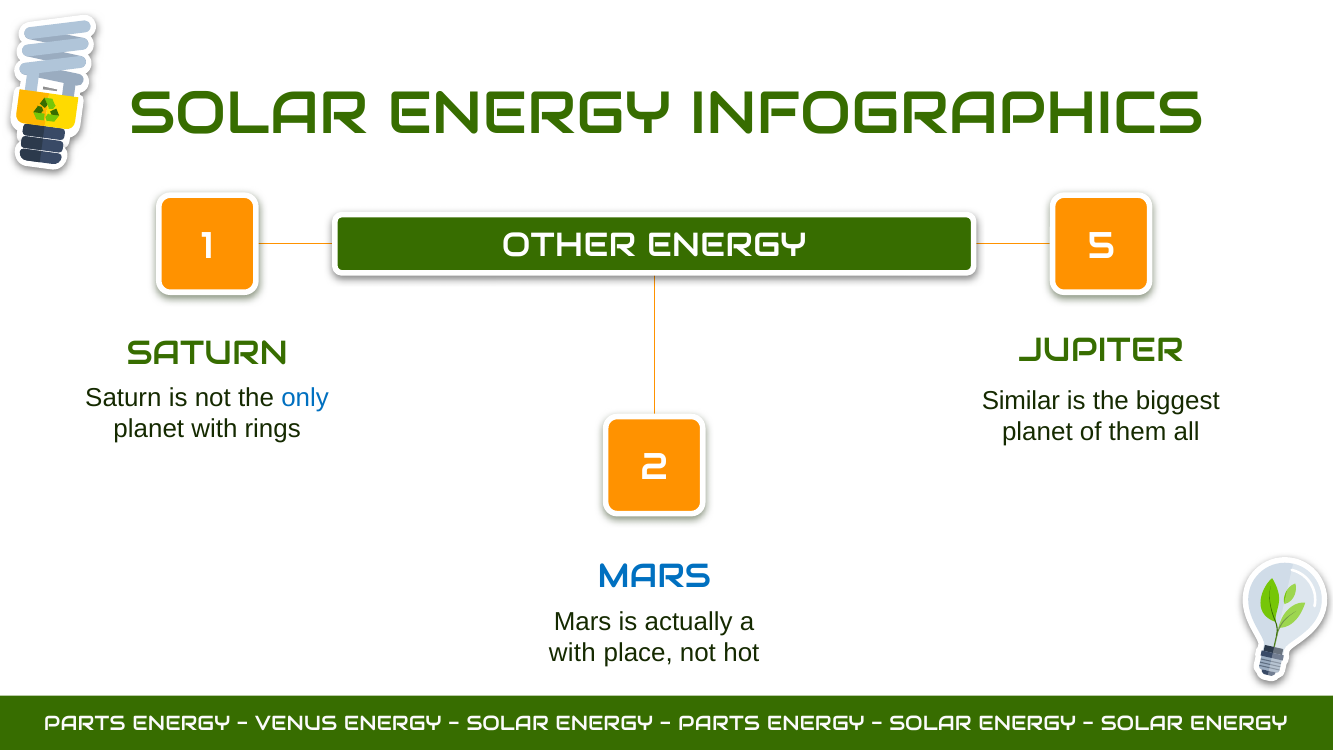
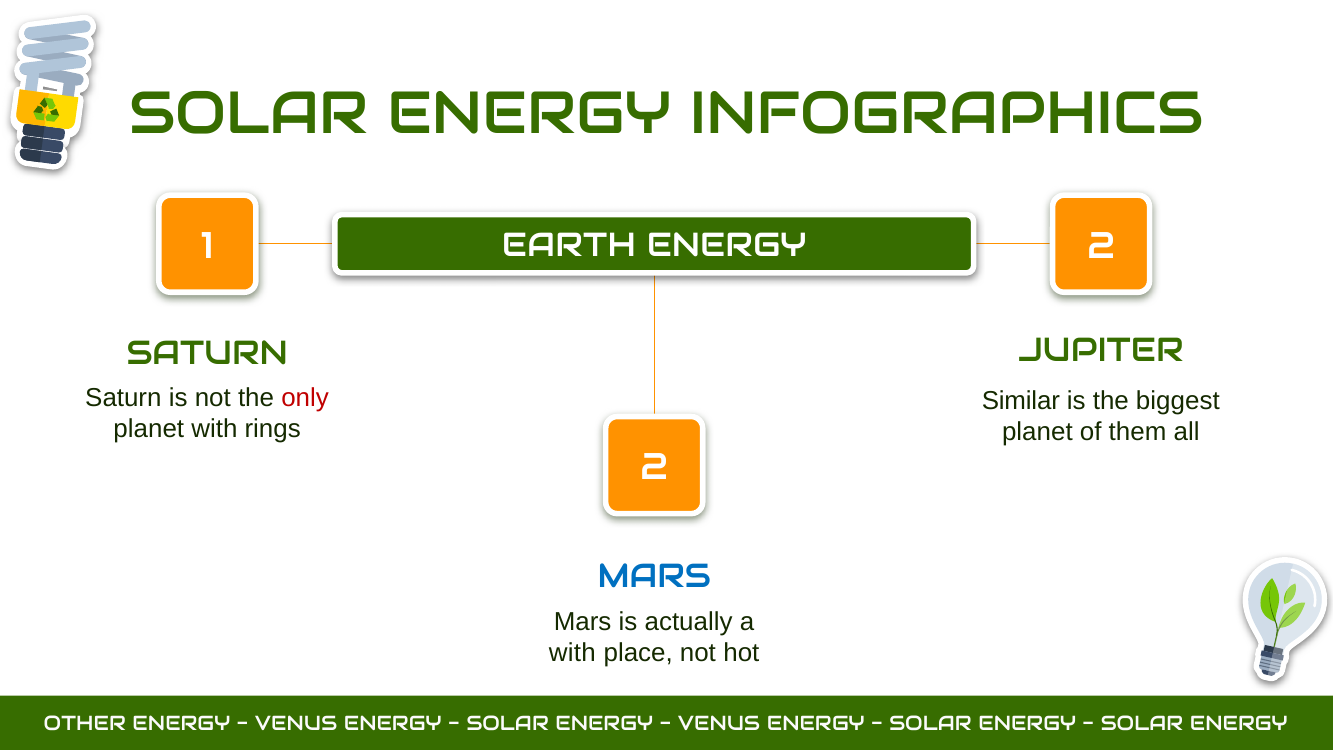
1 5: 5 -> 2
OTHER: OTHER -> EARTH
only colour: blue -> red
PARTS at (85, 724): PARTS -> OTHER
PARTS at (719, 724): PARTS -> VENUS
